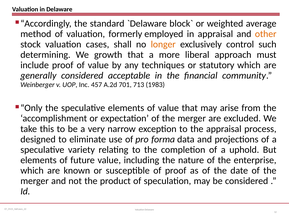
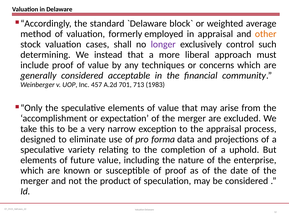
longer colour: orange -> purple
growth: growth -> instead
statutory: statutory -> concerns
